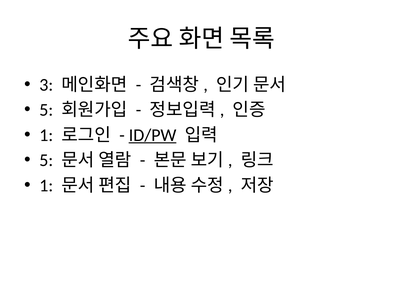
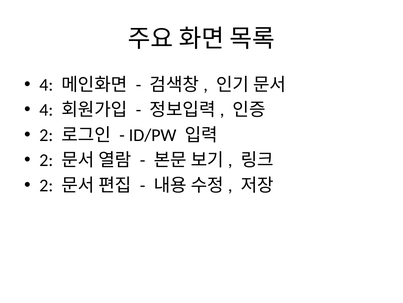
3 at (46, 85): 3 -> 4
5 at (46, 110): 5 -> 4
1 at (46, 135): 1 -> 2
ID/PW underline: present -> none
5 at (46, 160): 5 -> 2
1 at (46, 185): 1 -> 2
